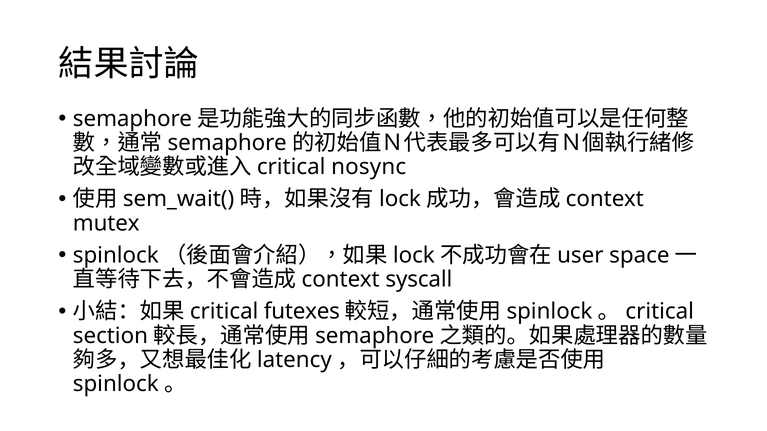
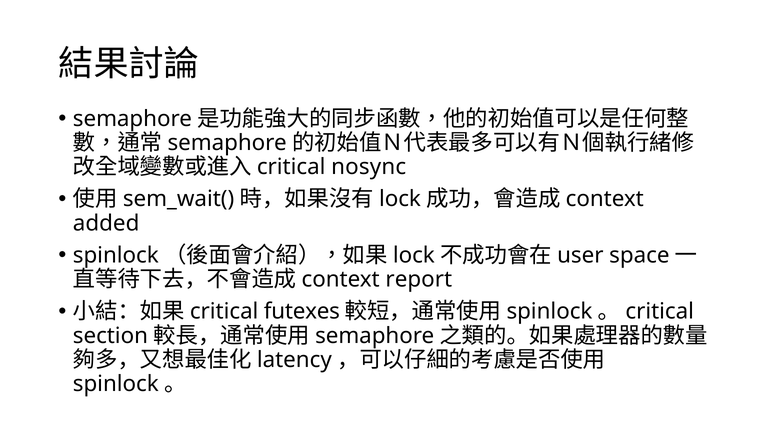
mutex: mutex -> added
syscall: syscall -> report
